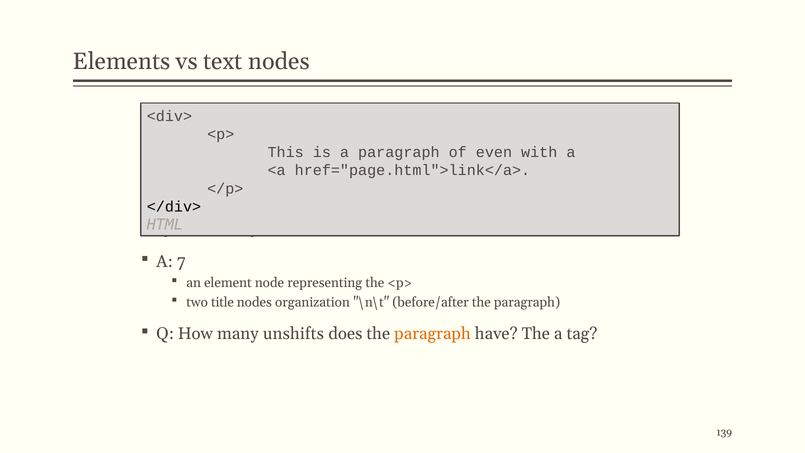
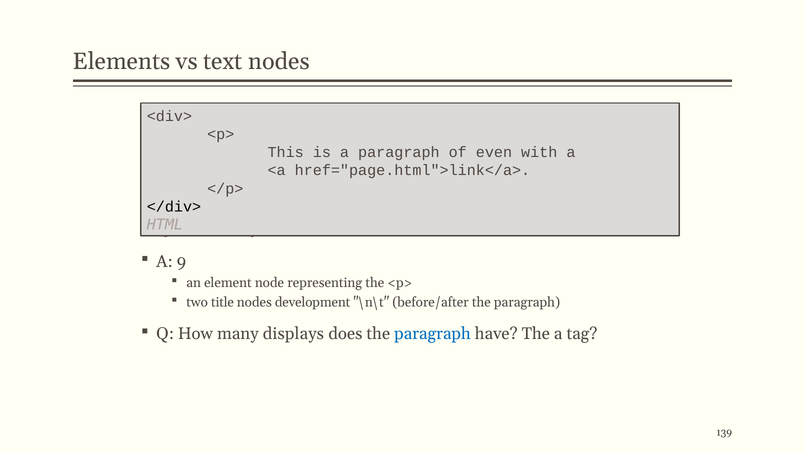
7: 7 -> 9
organization: organization -> development
unshifts: unshifts -> displays
paragraph at (432, 334) colour: orange -> blue
